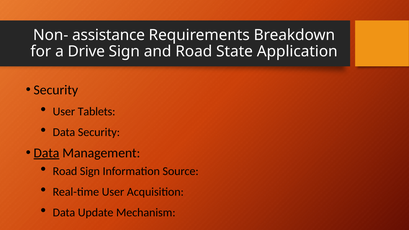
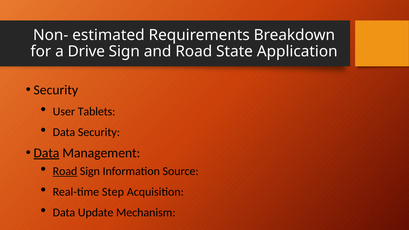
assistance: assistance -> estimated
Road at (65, 171) underline: none -> present
Real-time User: User -> Step
